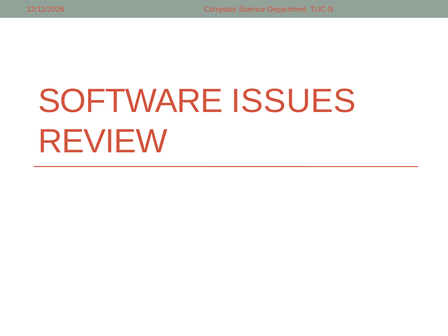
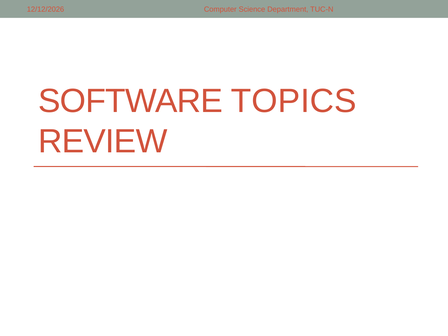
ISSUES: ISSUES -> TOPICS
